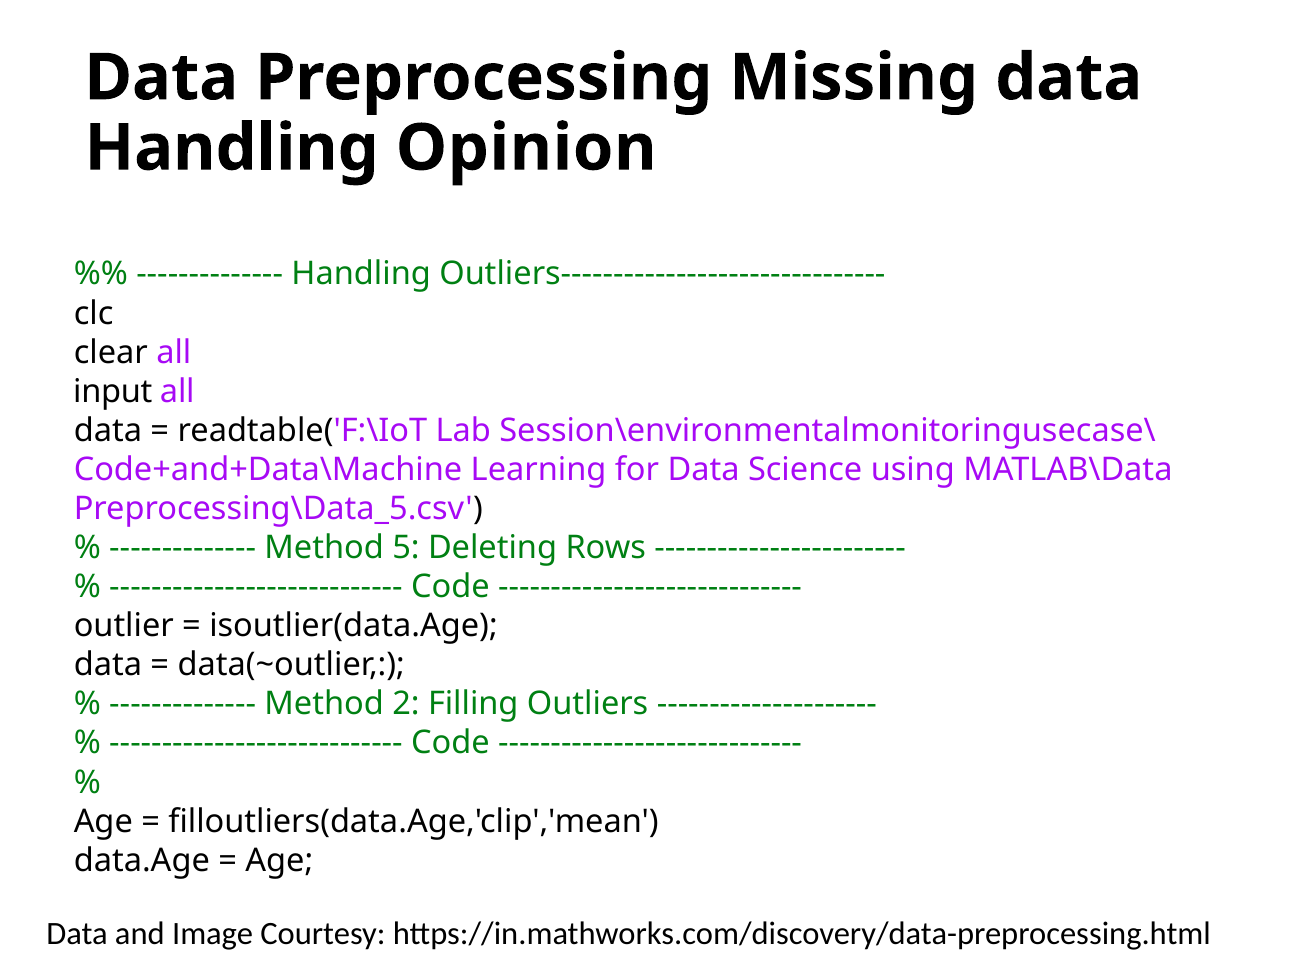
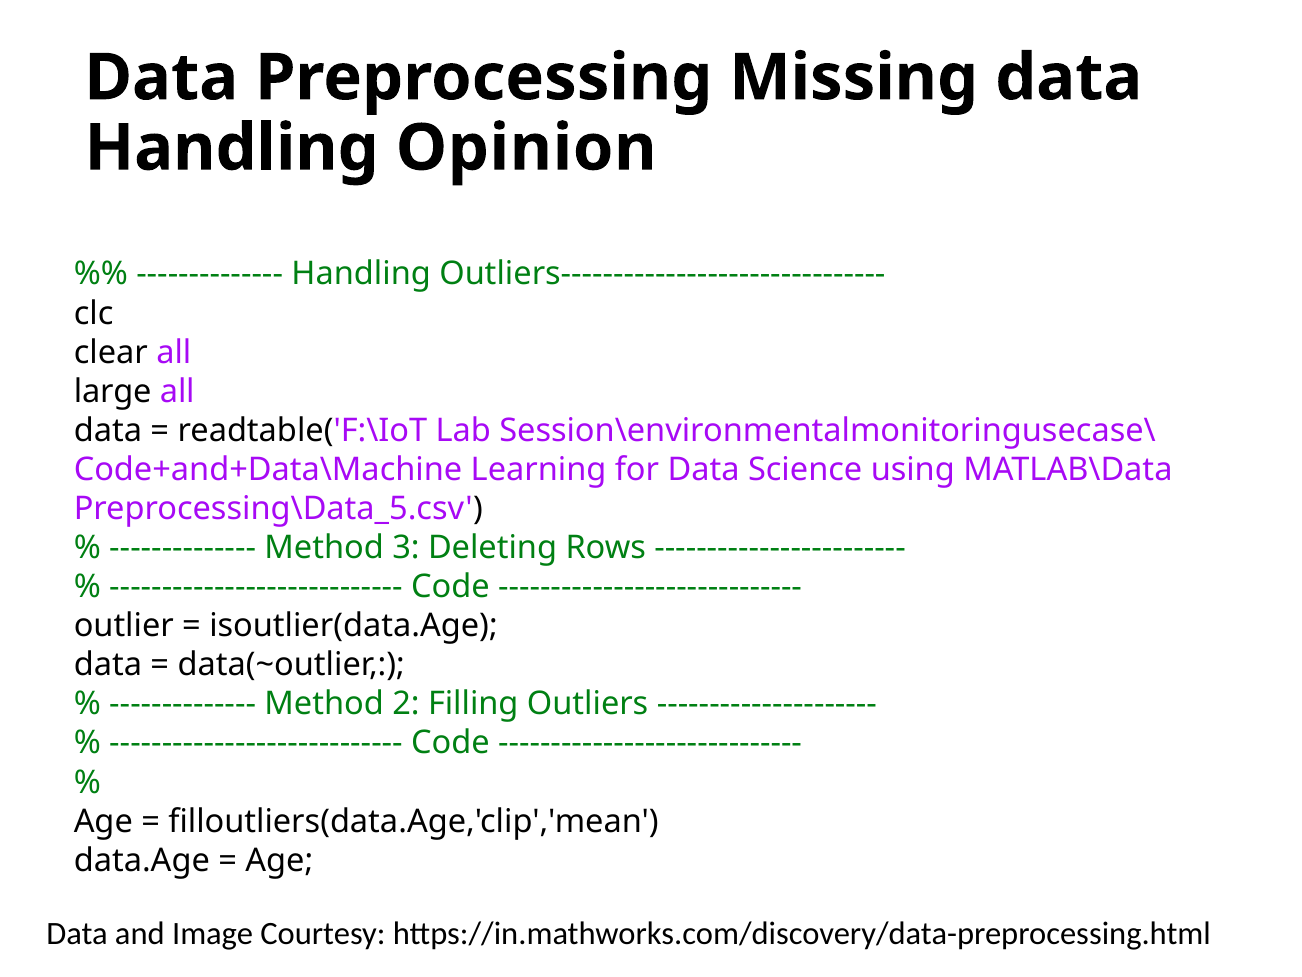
input: input -> large
5: 5 -> 3
